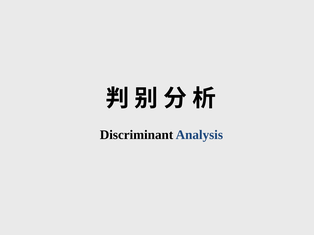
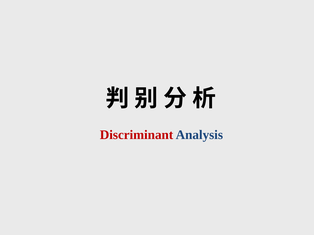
Discriminant colour: black -> red
